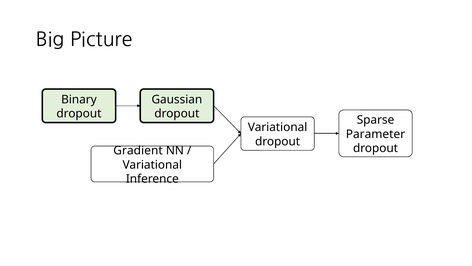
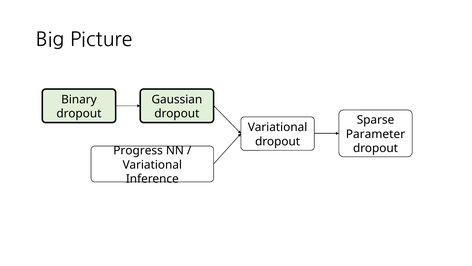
Gradient: Gradient -> Progress
